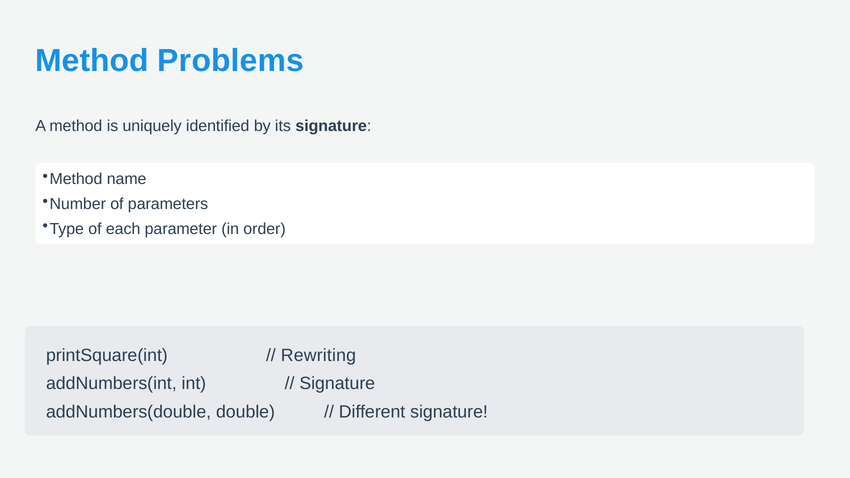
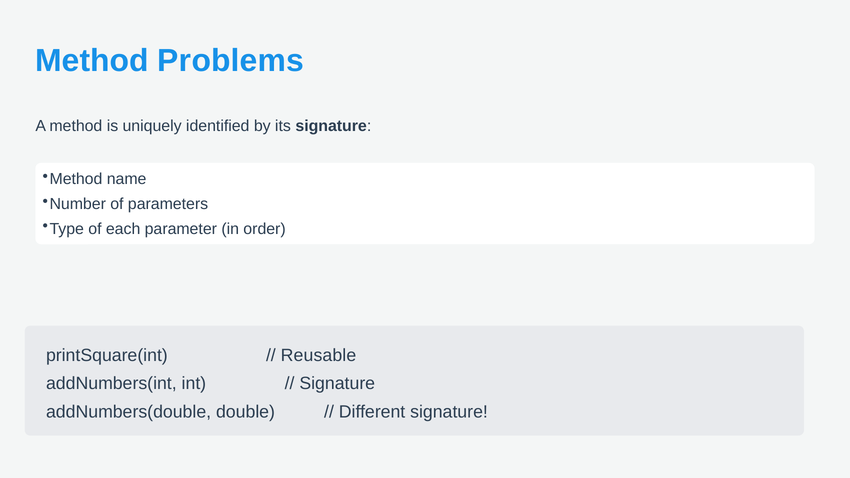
Rewriting: Rewriting -> Reusable
